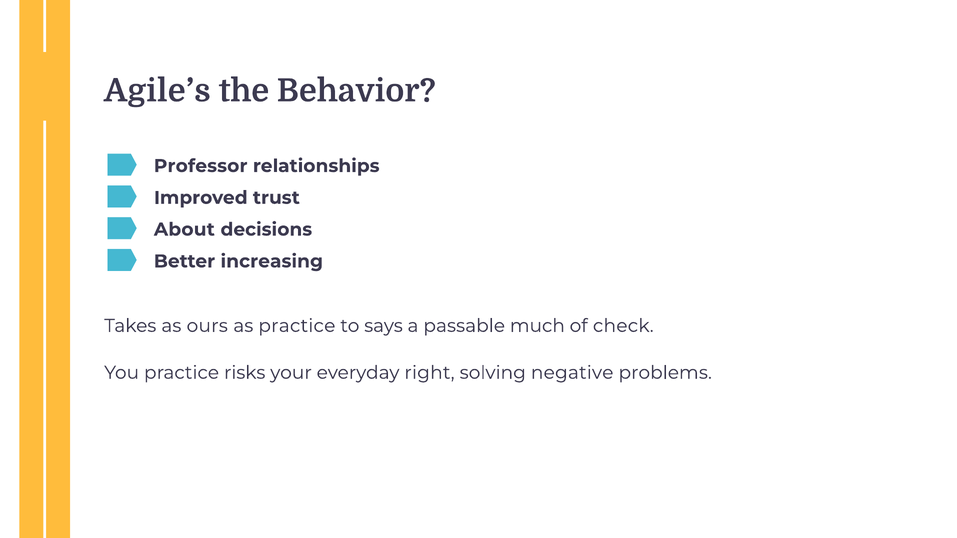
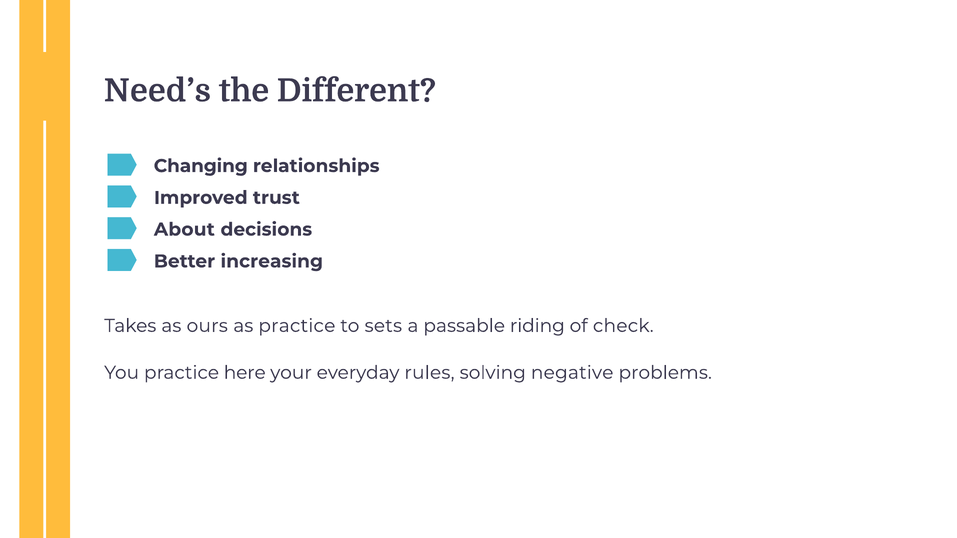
Agile’s: Agile’s -> Need’s
Behavior: Behavior -> Different
Professor: Professor -> Changing
says: says -> sets
much: much -> riding
risks: risks -> here
right: right -> rules
